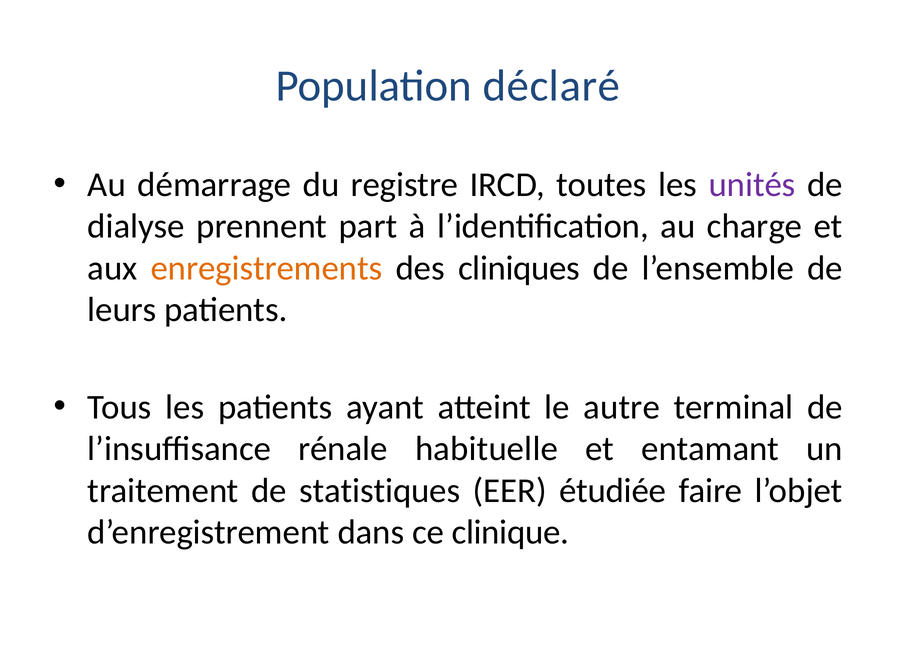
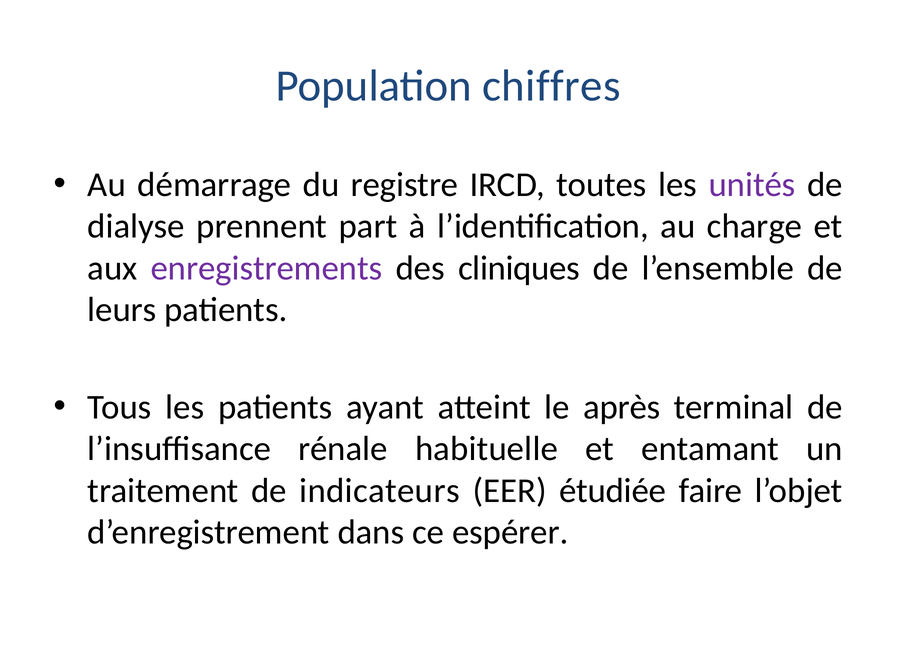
déclaré: déclaré -> chiffres
enregistrements colour: orange -> purple
autre: autre -> après
statistiques: statistiques -> indicateurs
clinique: clinique -> espérer
